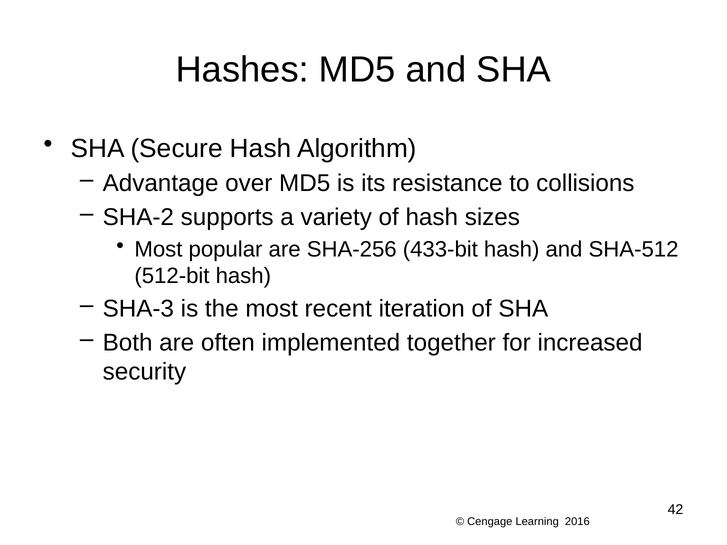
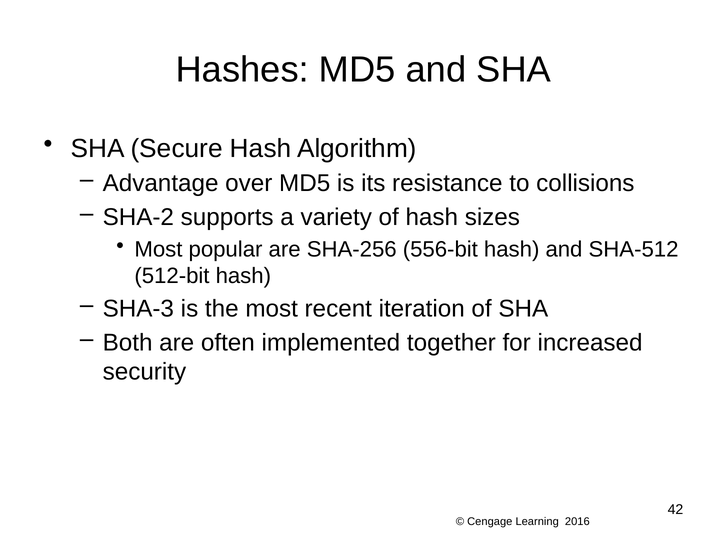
433-bit: 433-bit -> 556-bit
